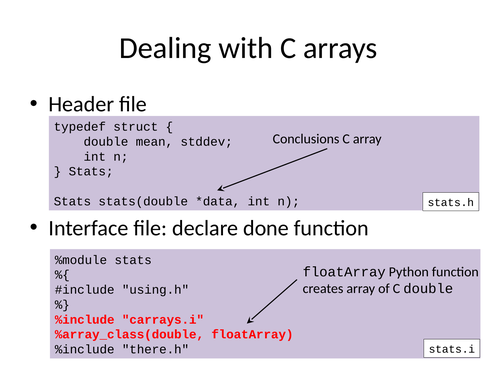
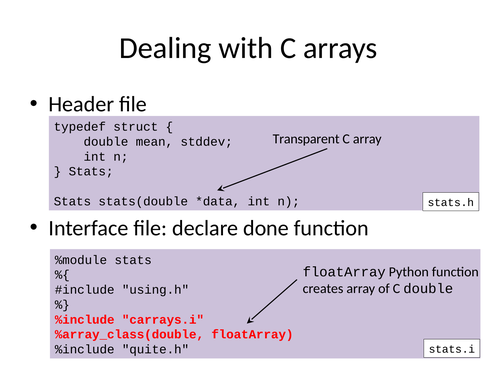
Conclusions: Conclusions -> Transparent
there.h: there.h -> quite.h
